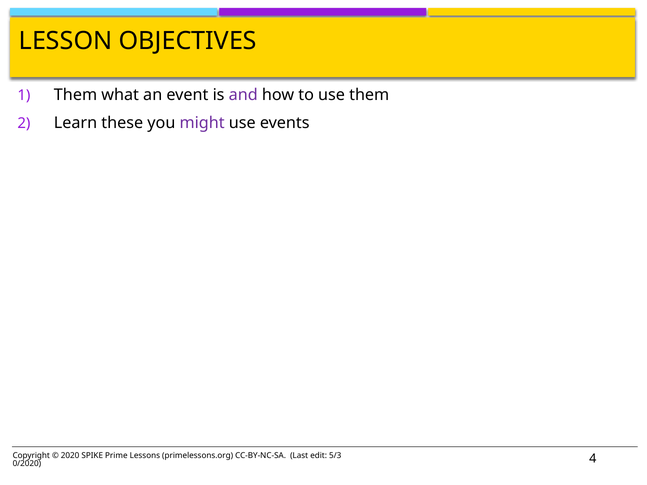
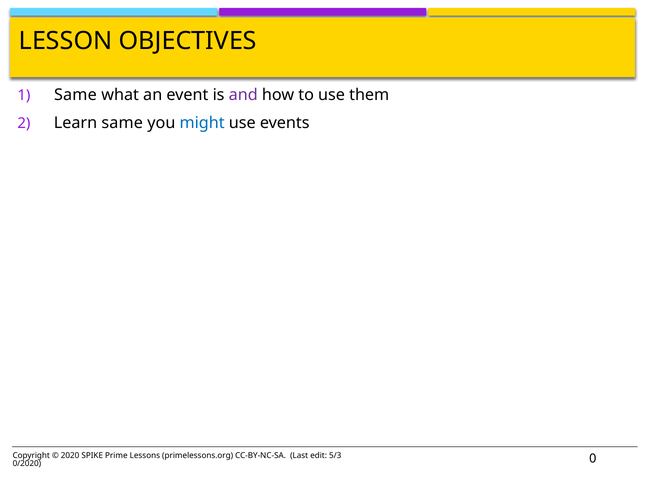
Them at (75, 95): Them -> Same
Learn these: these -> same
might colour: purple -> blue
4: 4 -> 0
